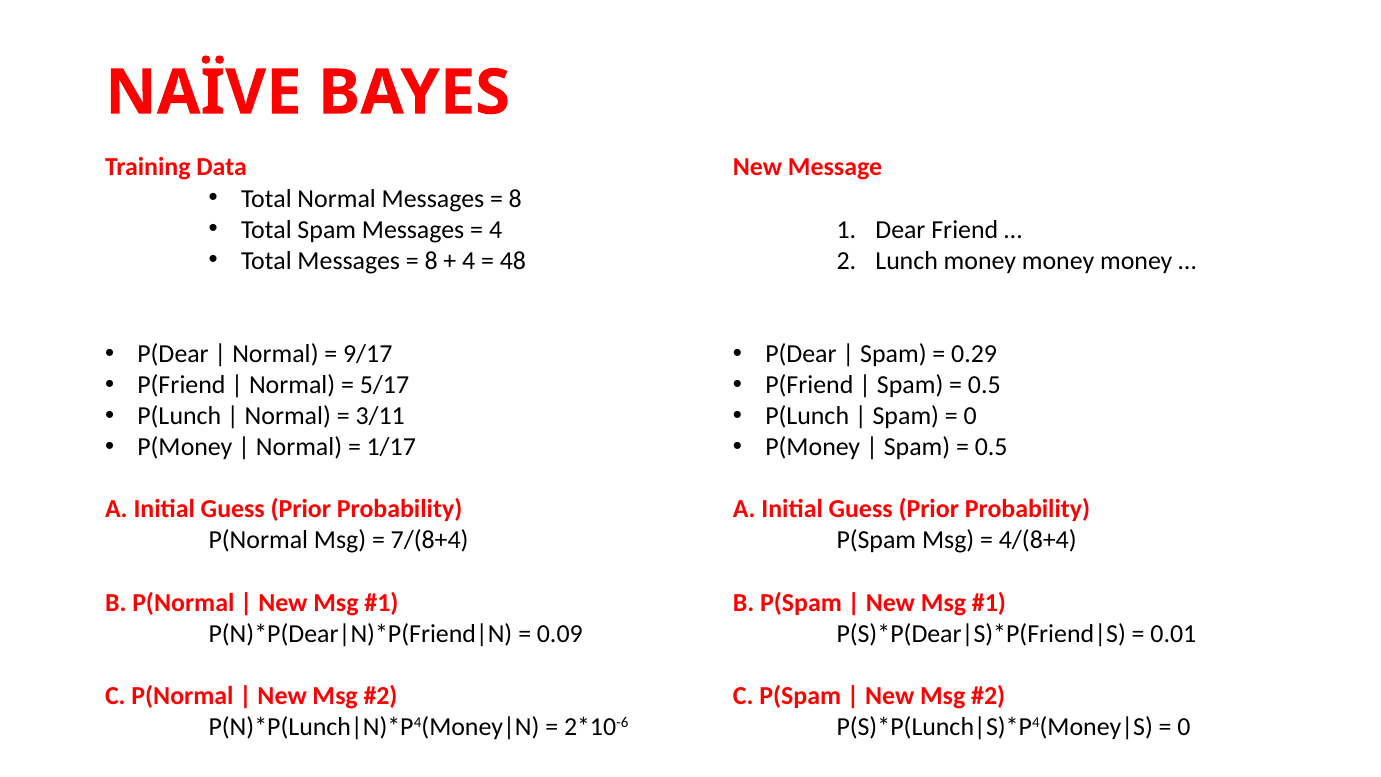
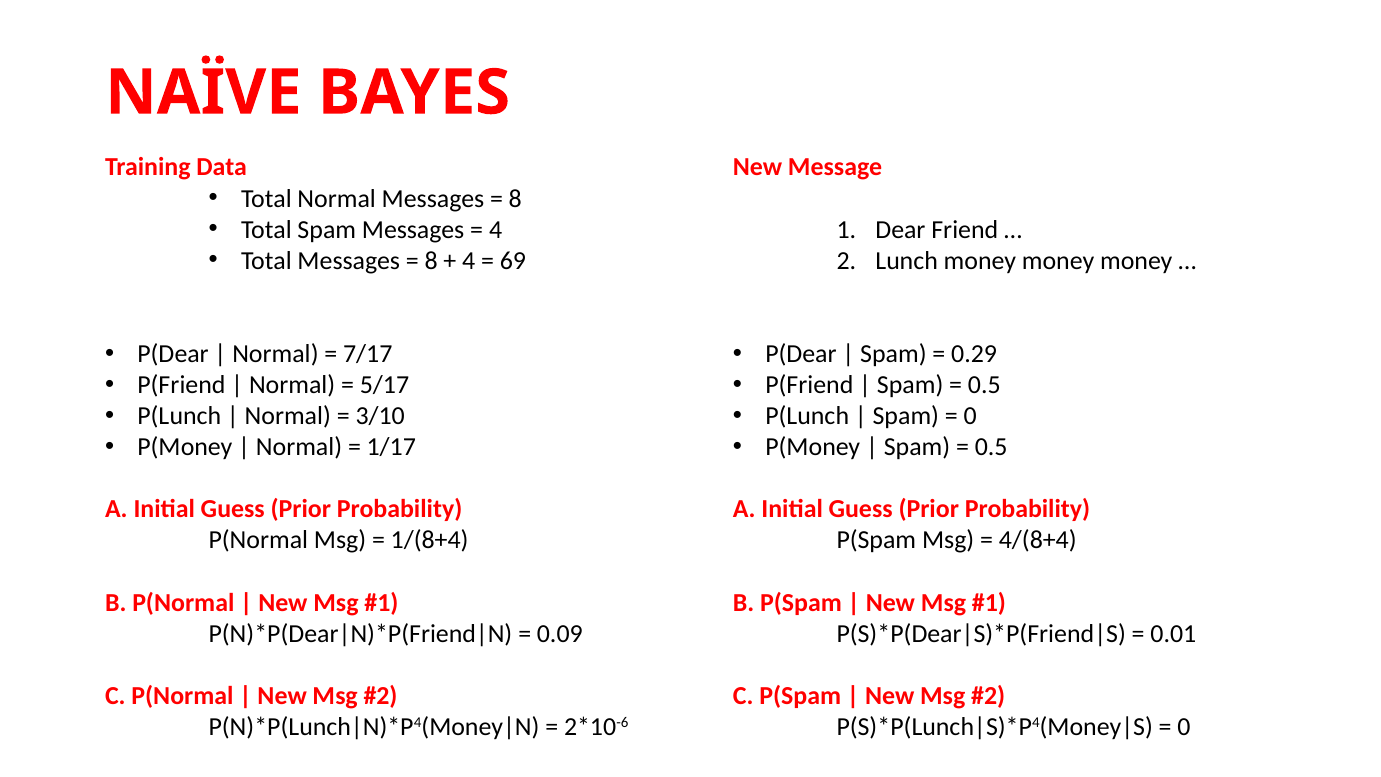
48: 48 -> 69
9/17: 9/17 -> 7/17
3/11: 3/11 -> 3/10
7/(8+4: 7/(8+4 -> 1/(8+4
